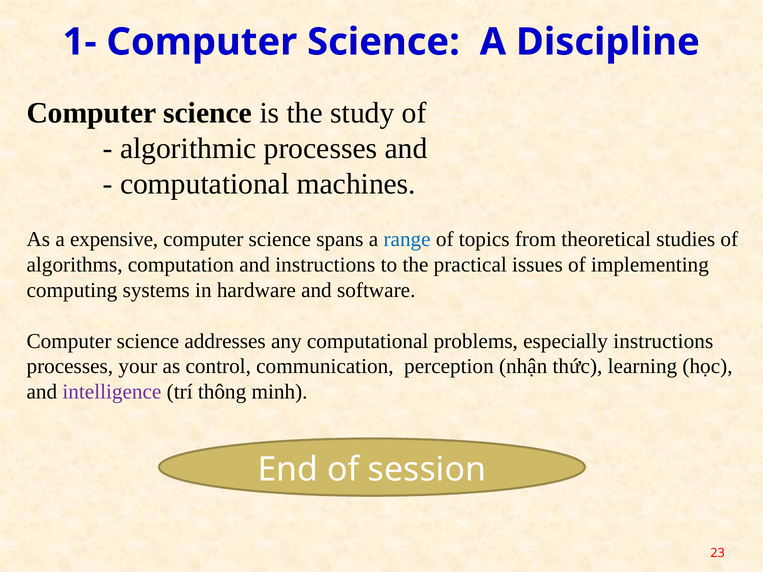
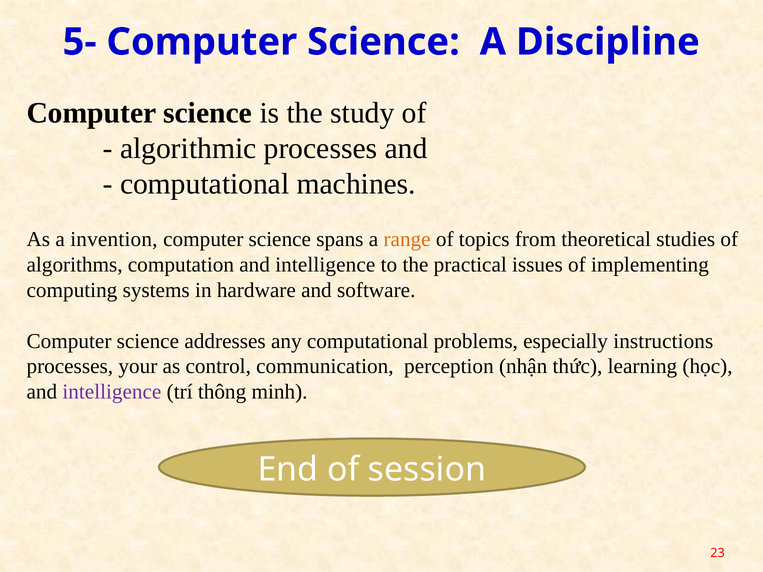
1-: 1- -> 5-
expensive: expensive -> invention
range colour: blue -> orange
computation and instructions: instructions -> intelligence
